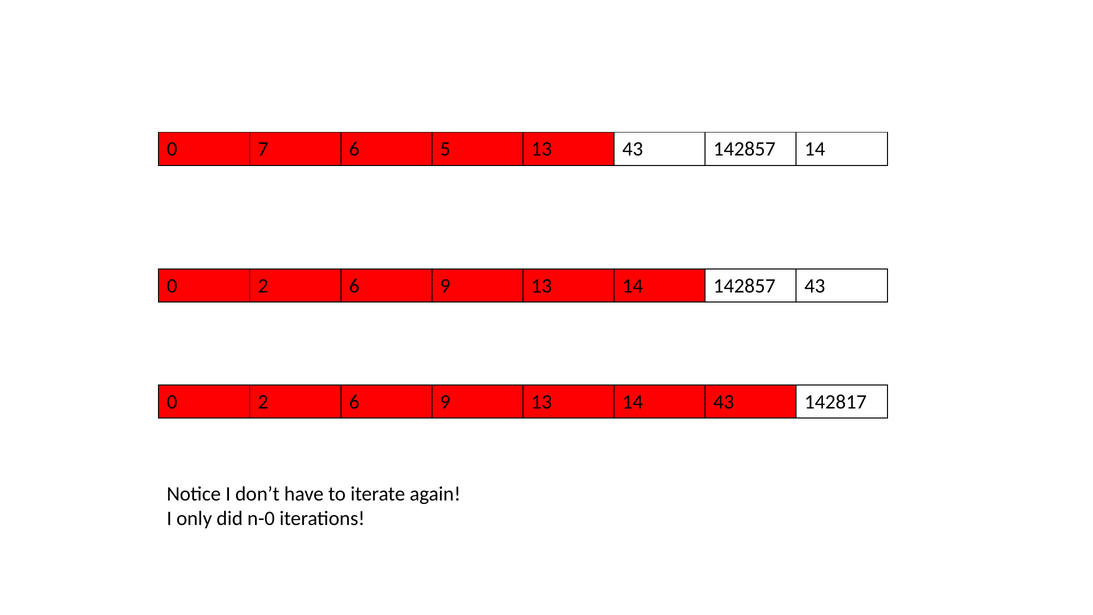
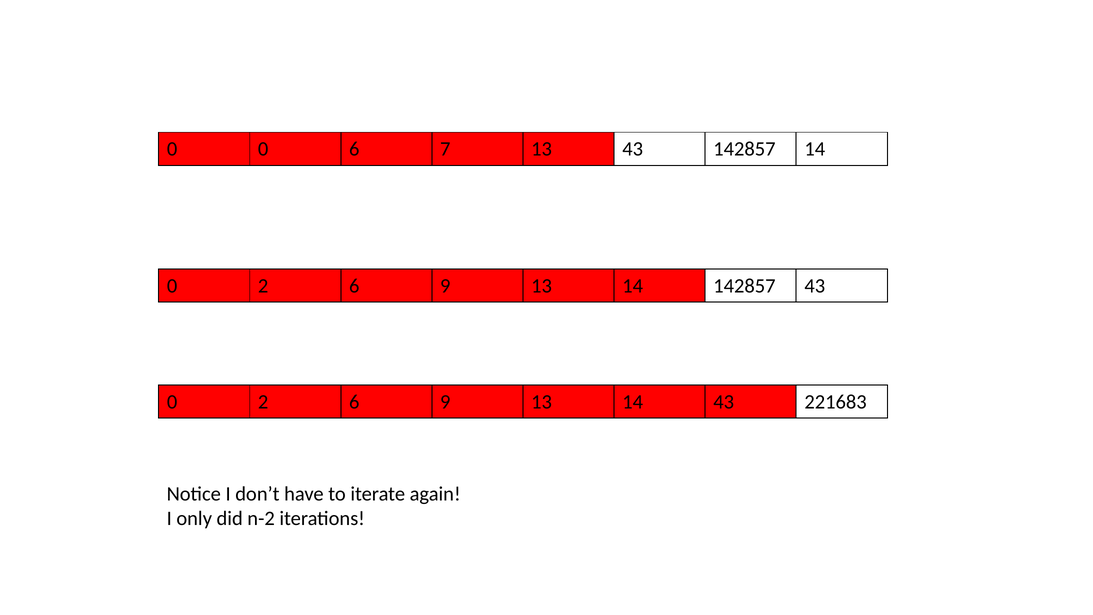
0 7: 7 -> 0
5: 5 -> 7
142817: 142817 -> 221683
n-0: n-0 -> n-2
